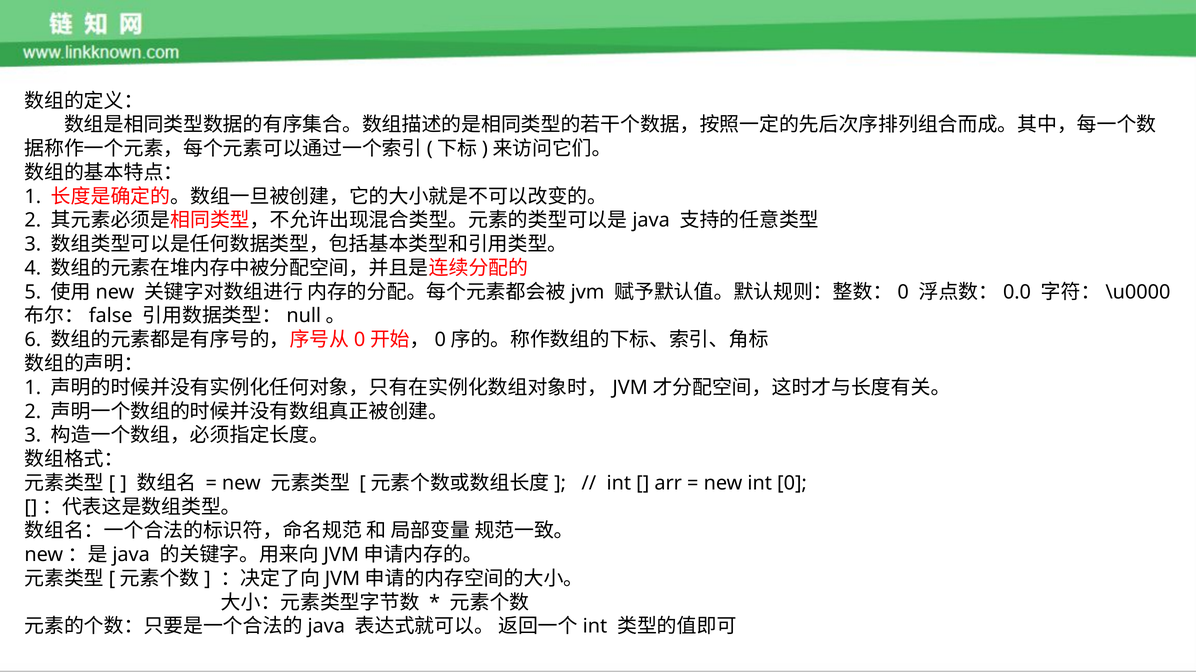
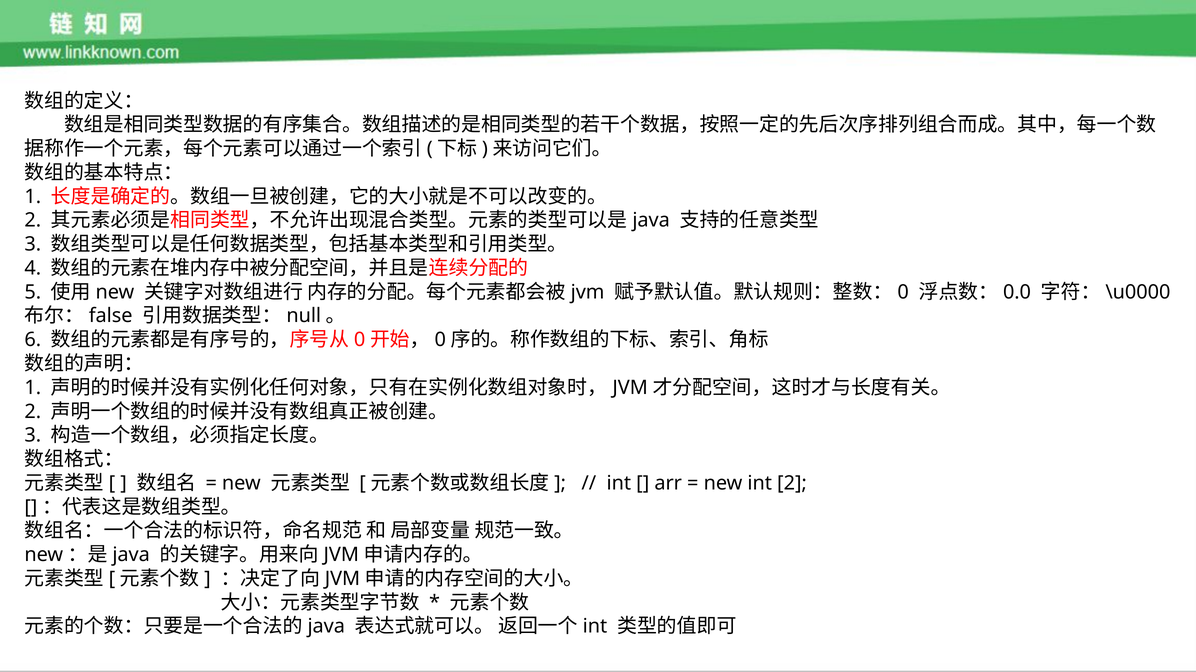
int 0: 0 -> 2
